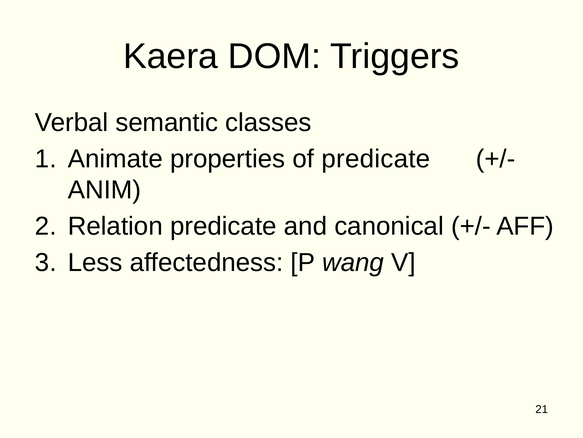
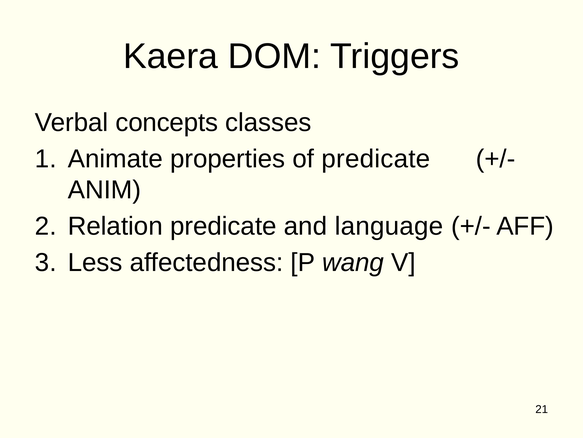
semantic: semantic -> concepts
canonical: canonical -> language
